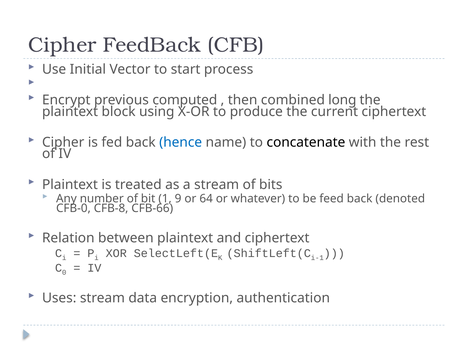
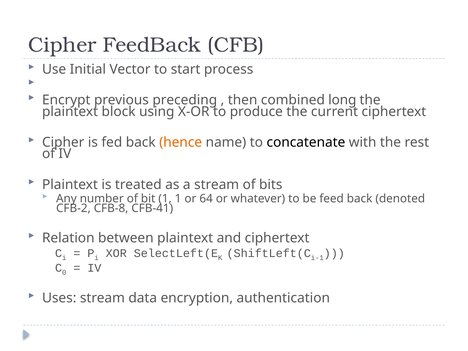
computed: computed -> preceding
hence colour: blue -> orange
1 9: 9 -> 1
CFB-0: CFB-0 -> CFB-2
CFB-66: CFB-66 -> CFB-41
